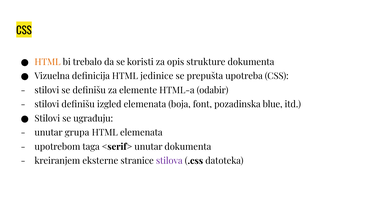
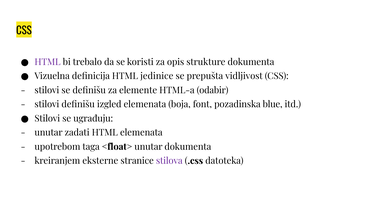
HTML at (48, 62) colour: orange -> purple
upotreba: upotreba -> vidljivost
grupa: grupa -> zadati
<serif>: <serif> -> <float>
